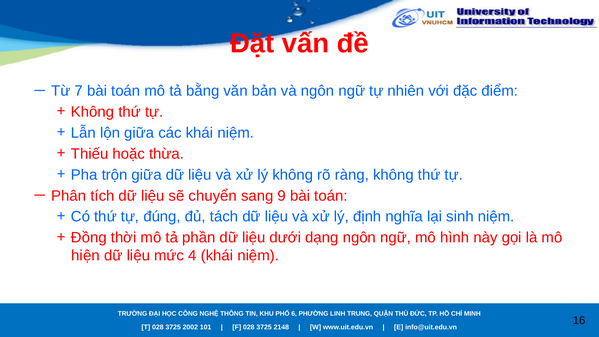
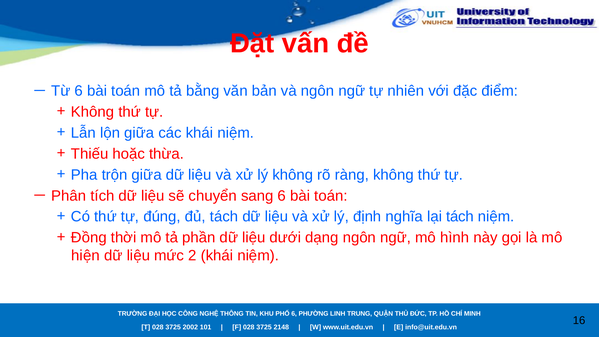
Từ 7: 7 -> 6
sang 9: 9 -> 6
lại sinh: sinh -> tách
4: 4 -> 2
